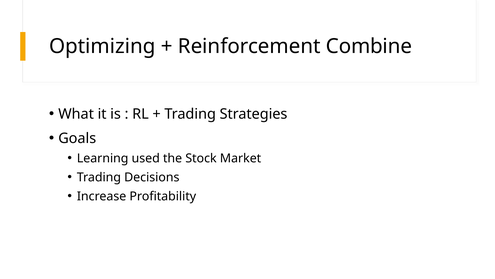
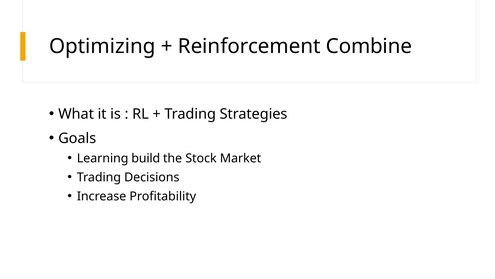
used: used -> build
